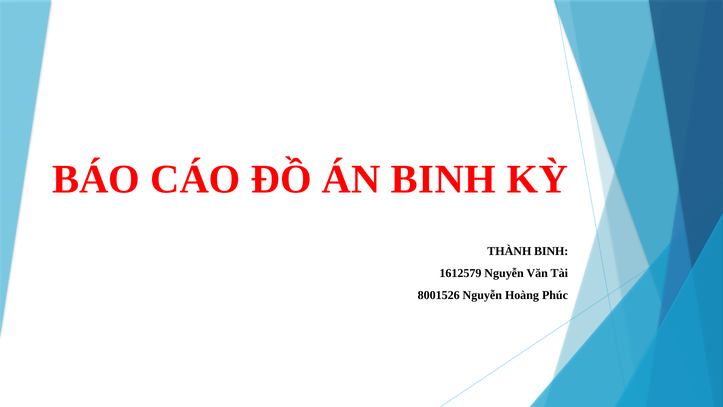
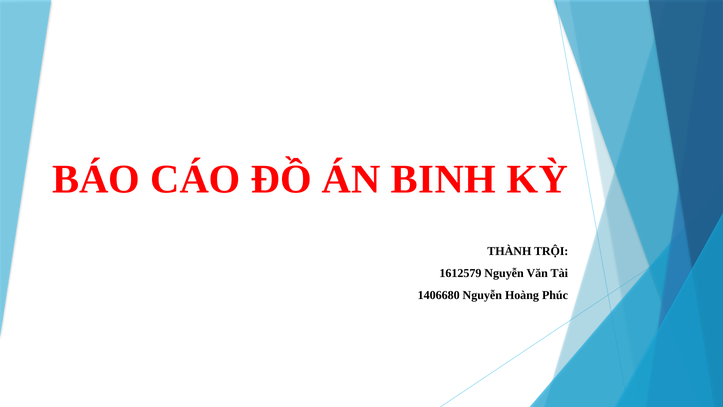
THÀNH BINH: BINH -> TRỘI
8001526: 8001526 -> 1406680
